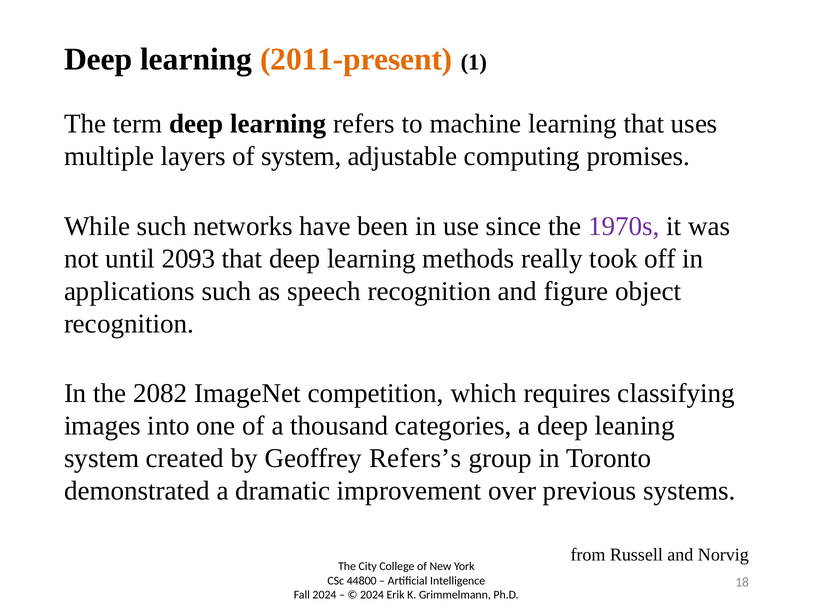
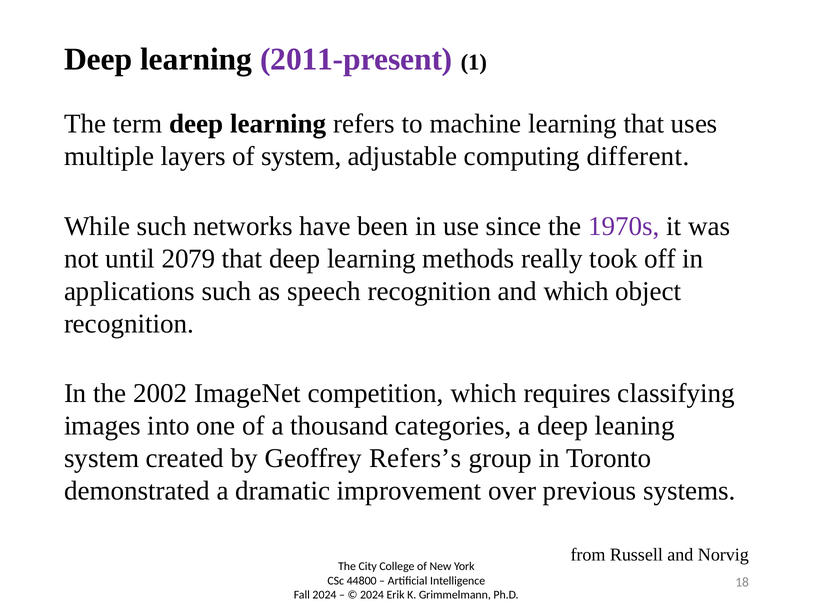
2011-present colour: orange -> purple
promises: promises -> different
2093: 2093 -> 2079
and figure: figure -> which
2082: 2082 -> 2002
